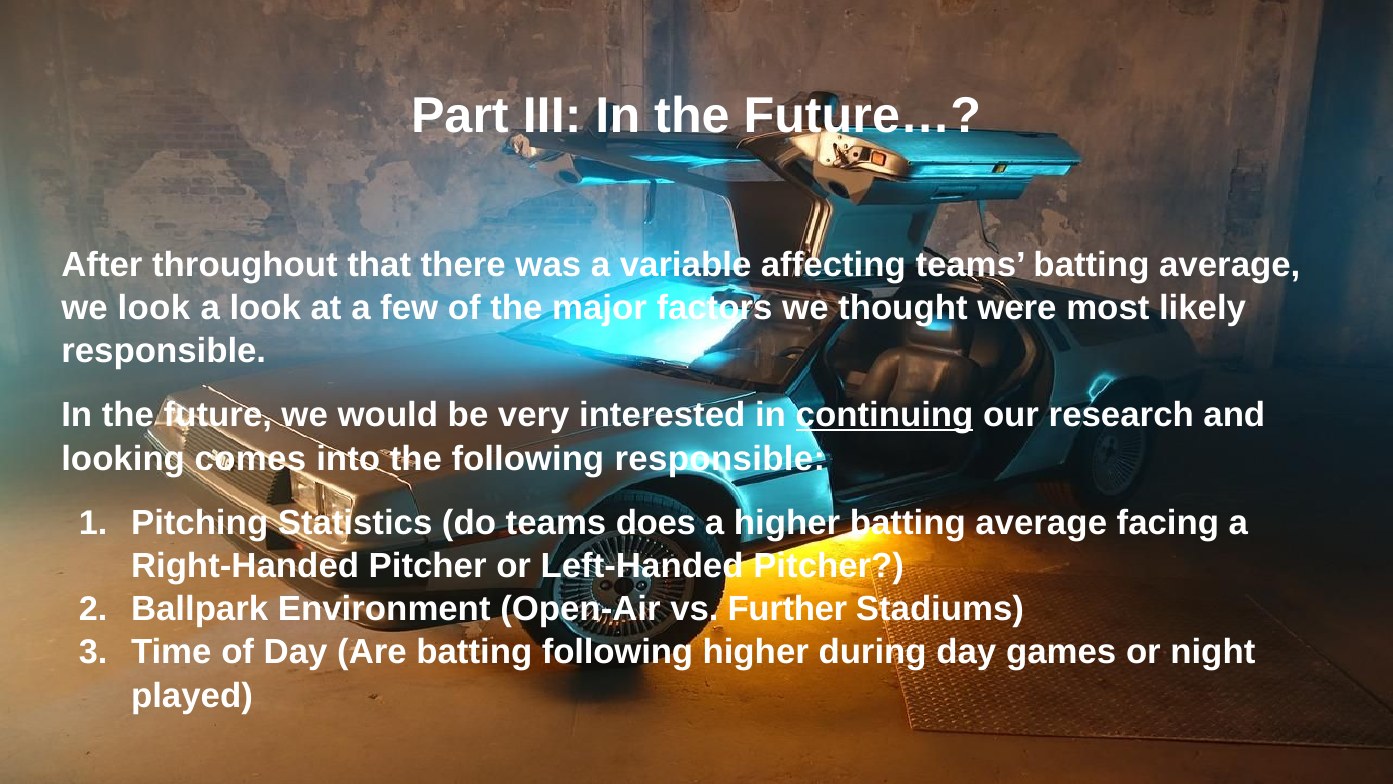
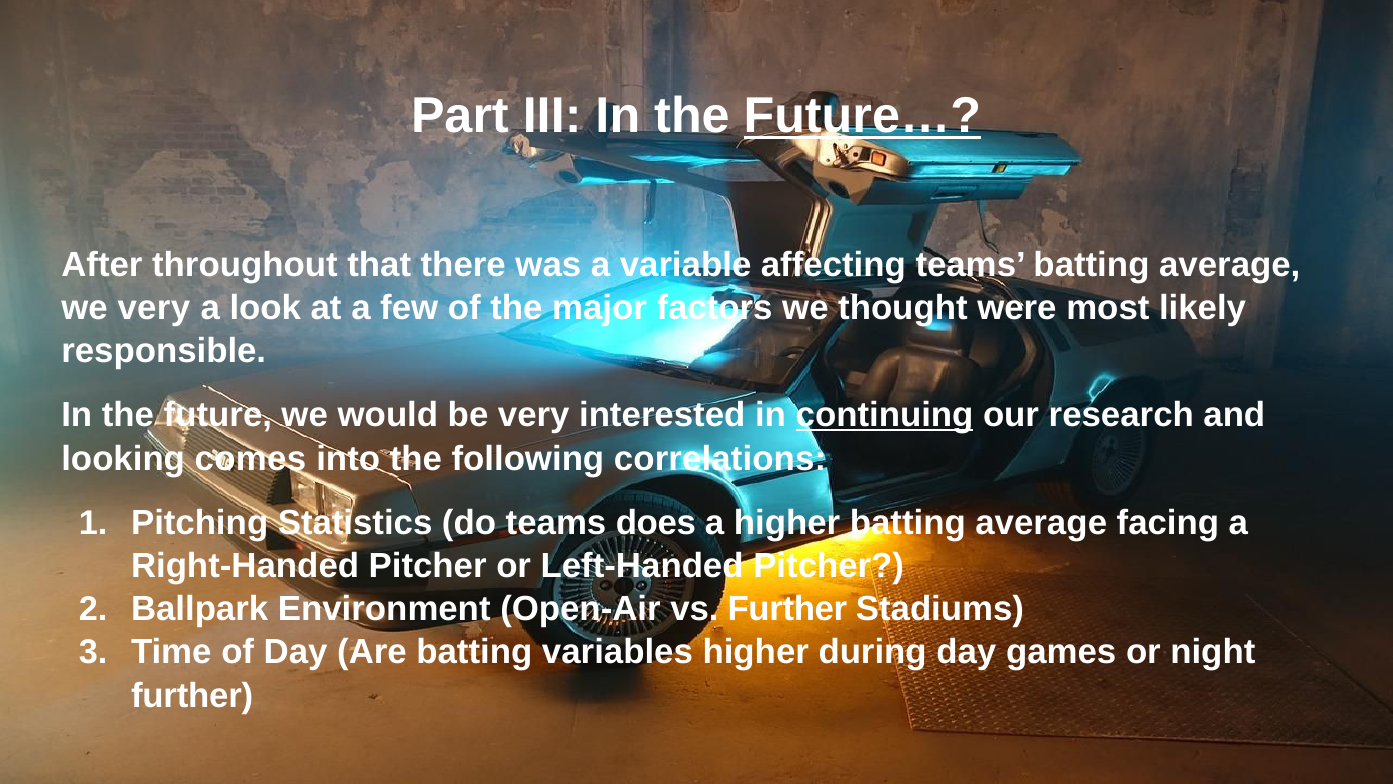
Future… underline: none -> present
we look: look -> very
following responsible: responsible -> correlations
batting following: following -> variables
played at (192, 695): played -> further
